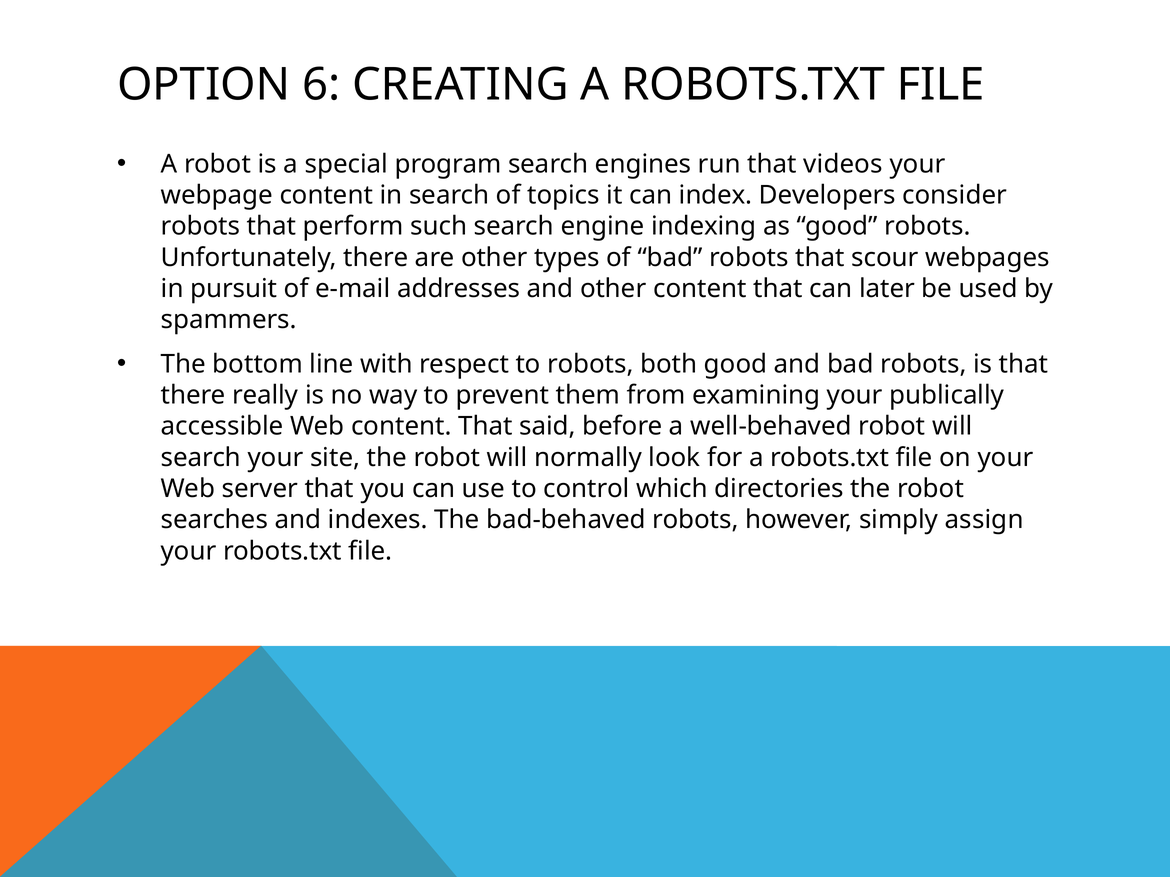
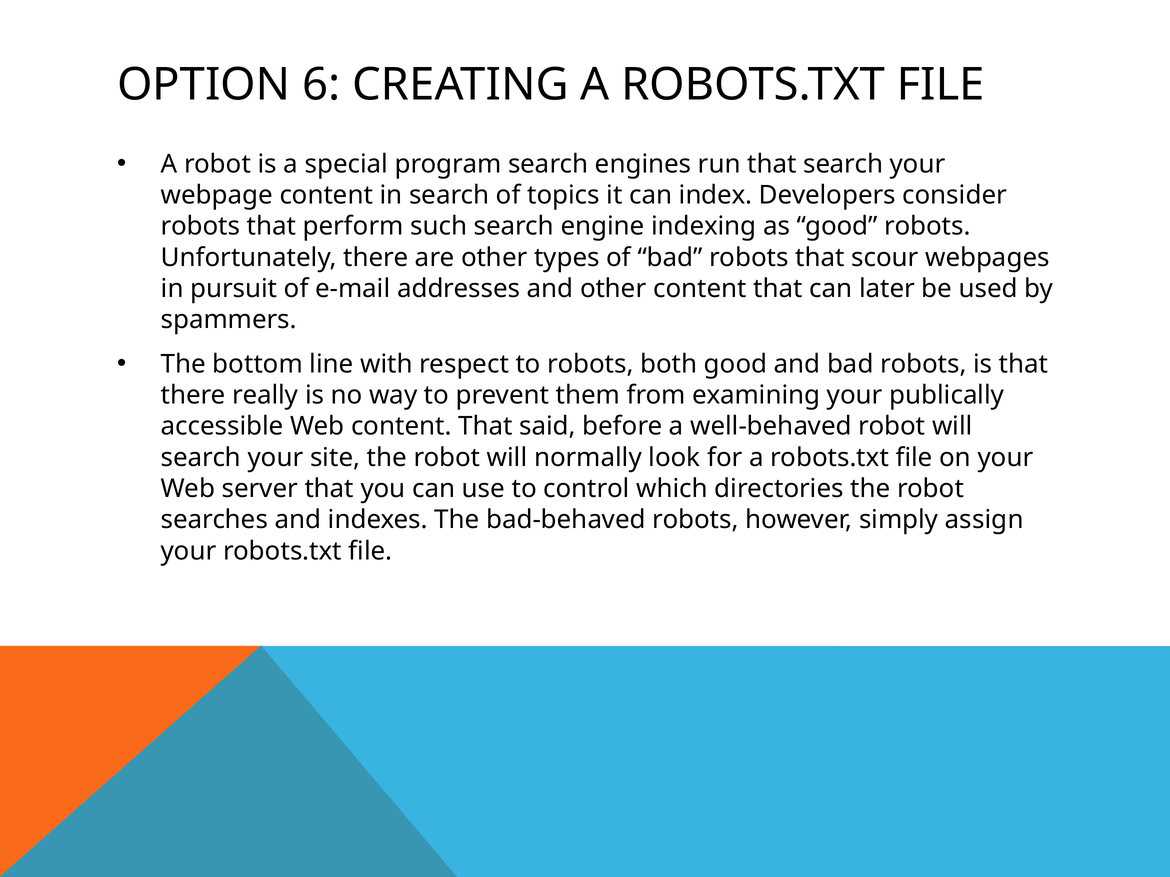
that videos: videos -> search
